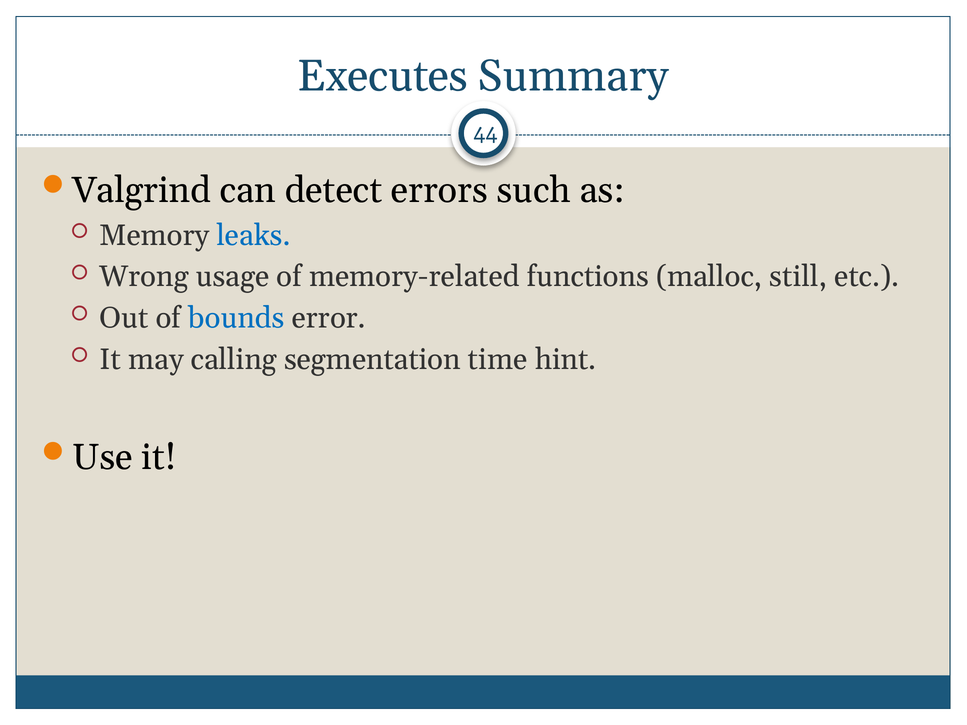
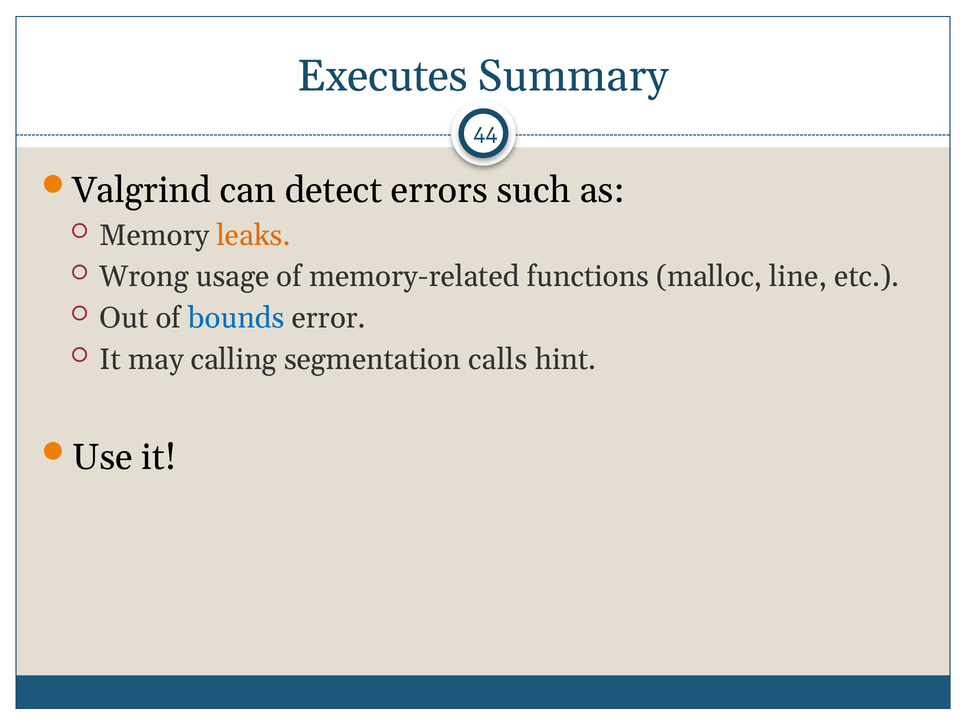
leaks colour: blue -> orange
still: still -> line
time: time -> calls
